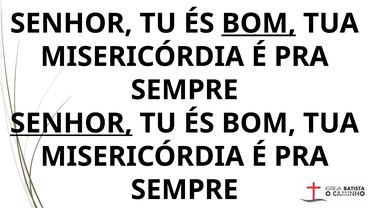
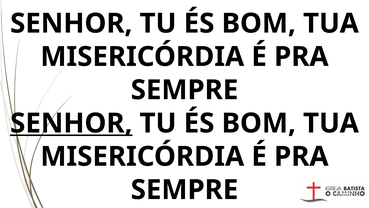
BOM at (259, 23) underline: present -> none
